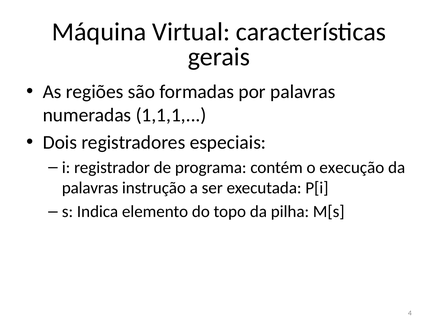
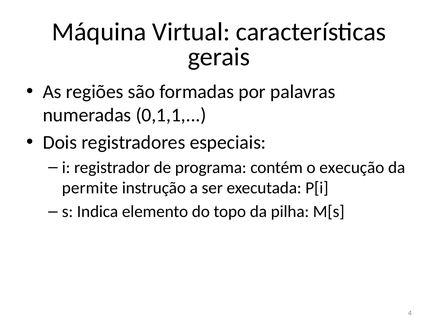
1,1,1: 1,1,1 -> 0,1,1
palavras at (90, 188): palavras -> permite
